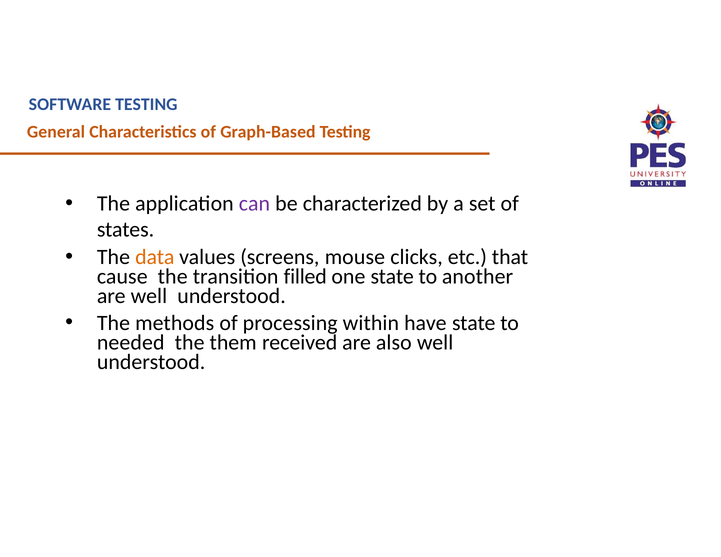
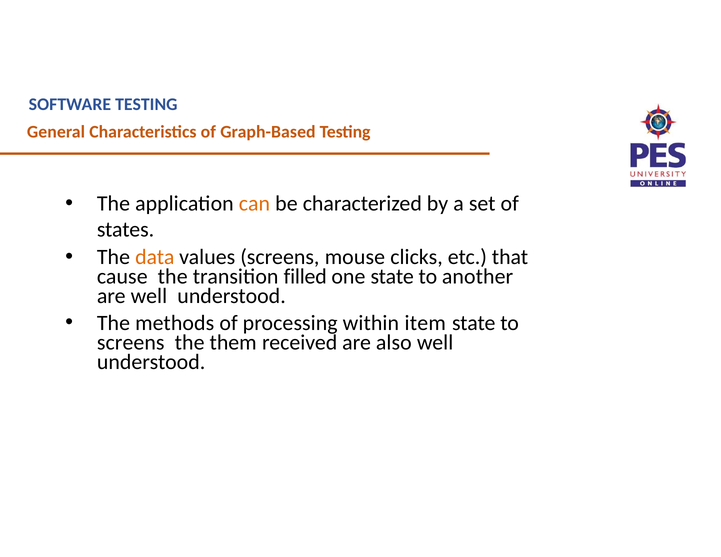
can colour: purple -> orange
have: have -> item
needed at (131, 343): needed -> screens
